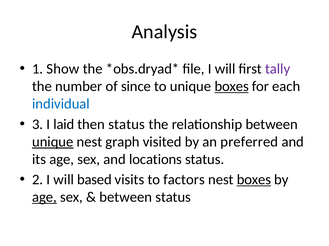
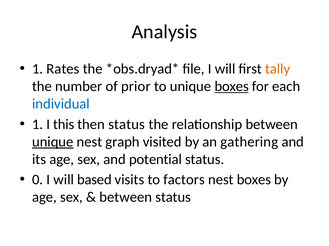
Show: Show -> Rates
tally colour: purple -> orange
since: since -> prior
3 at (38, 125): 3 -> 1
laid: laid -> this
preferred: preferred -> gathering
locations: locations -> potential
2: 2 -> 0
boxes at (254, 180) underline: present -> none
age at (44, 198) underline: present -> none
